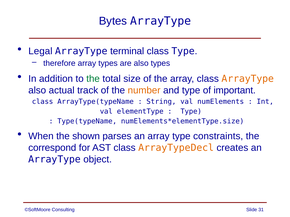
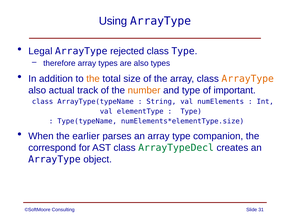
Bytes: Bytes -> Using
terminal: terminal -> rejected
the at (93, 79) colour: green -> orange
shown: shown -> earlier
constraints: constraints -> companion
ArrayTypeDecl colour: orange -> green
